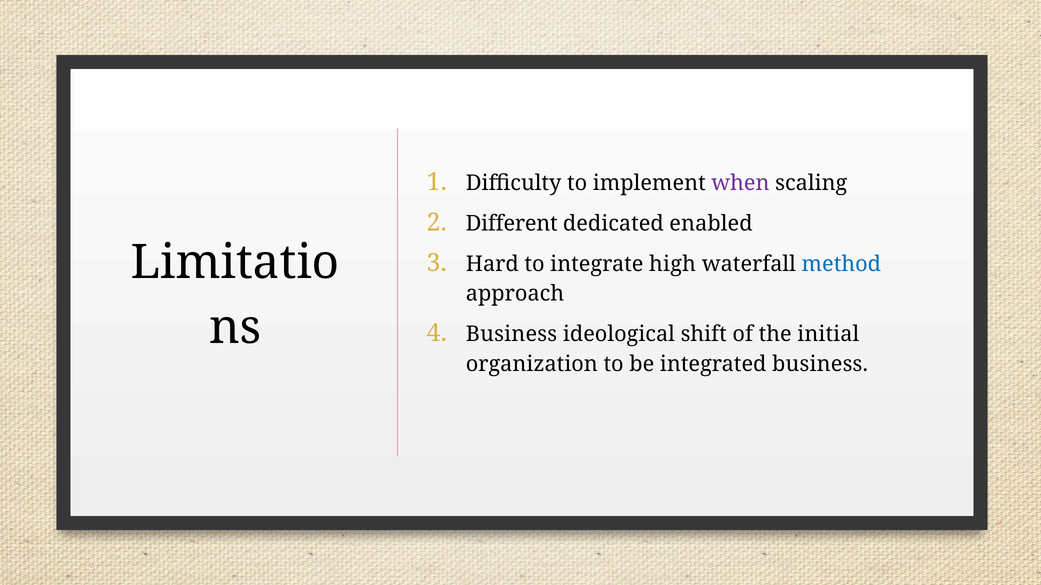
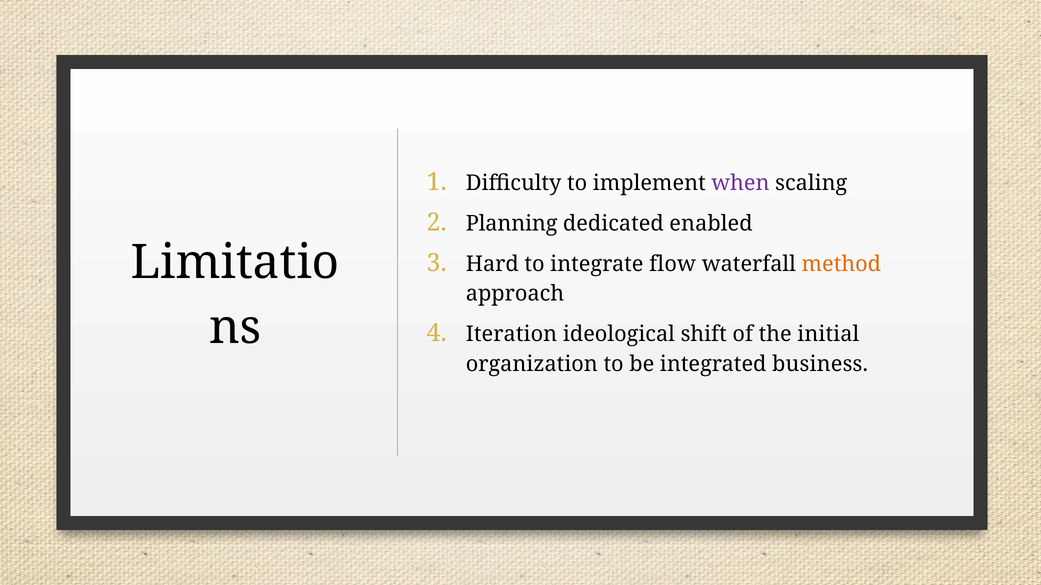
Different: Different -> Planning
high: high -> flow
method colour: blue -> orange
Business at (511, 335): Business -> Iteration
